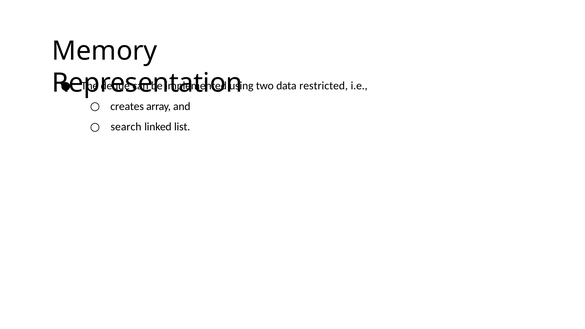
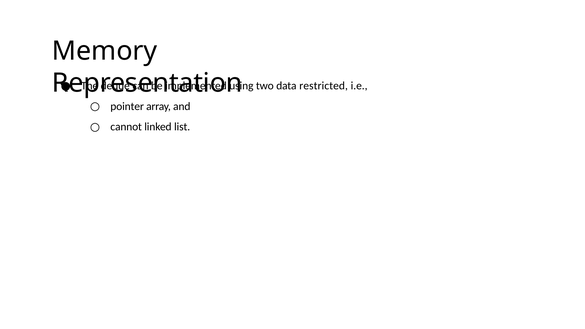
creates: creates -> pointer
search: search -> cannot
